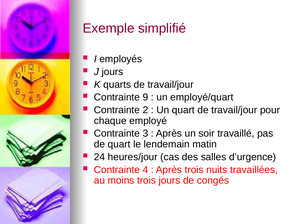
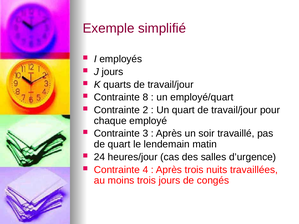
9: 9 -> 8
